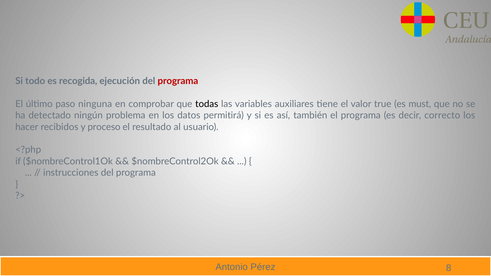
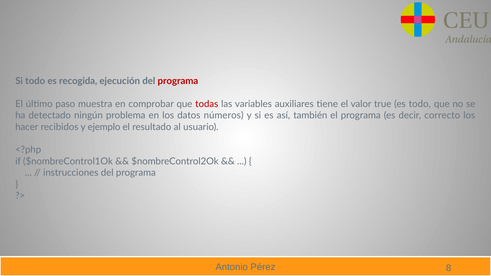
ninguna: ninguna -> muestra
todas colour: black -> red
es must: must -> todo
permitirá: permitirá -> números
proceso: proceso -> ejemplo
